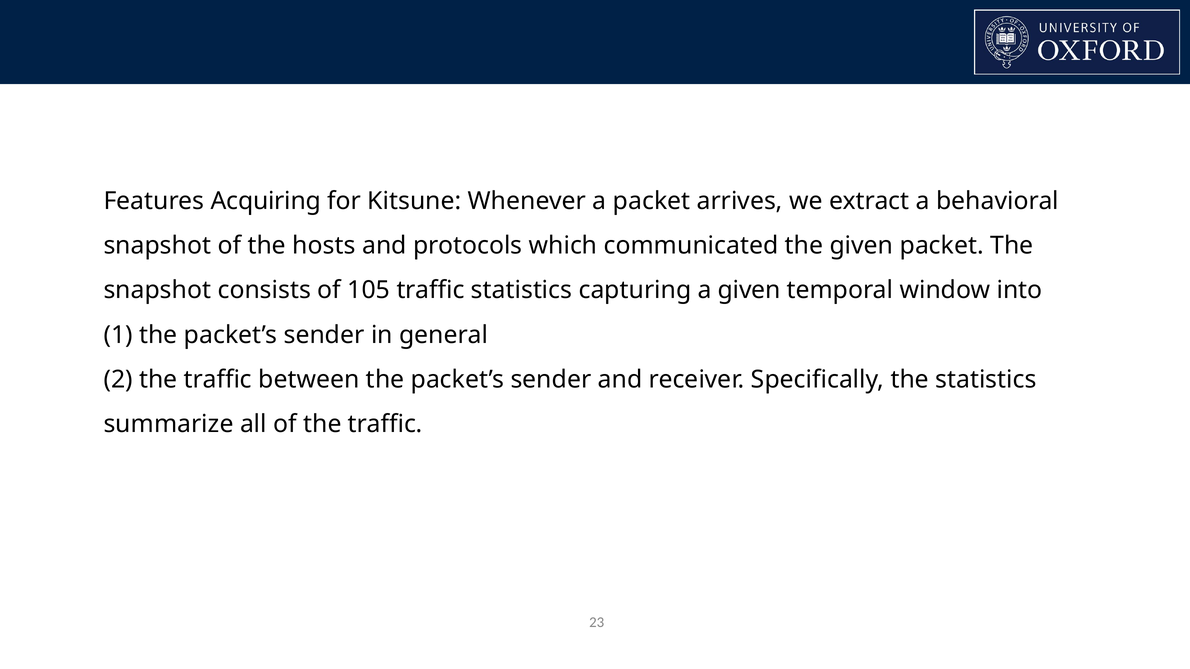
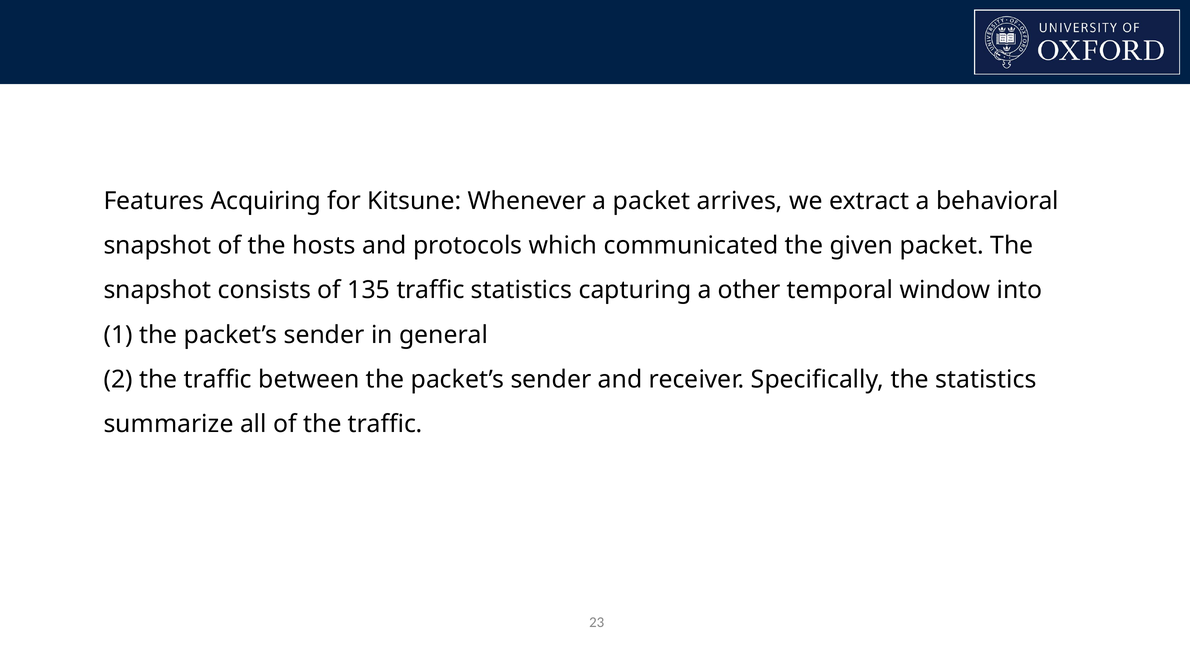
105: 105 -> 135
a given: given -> other
